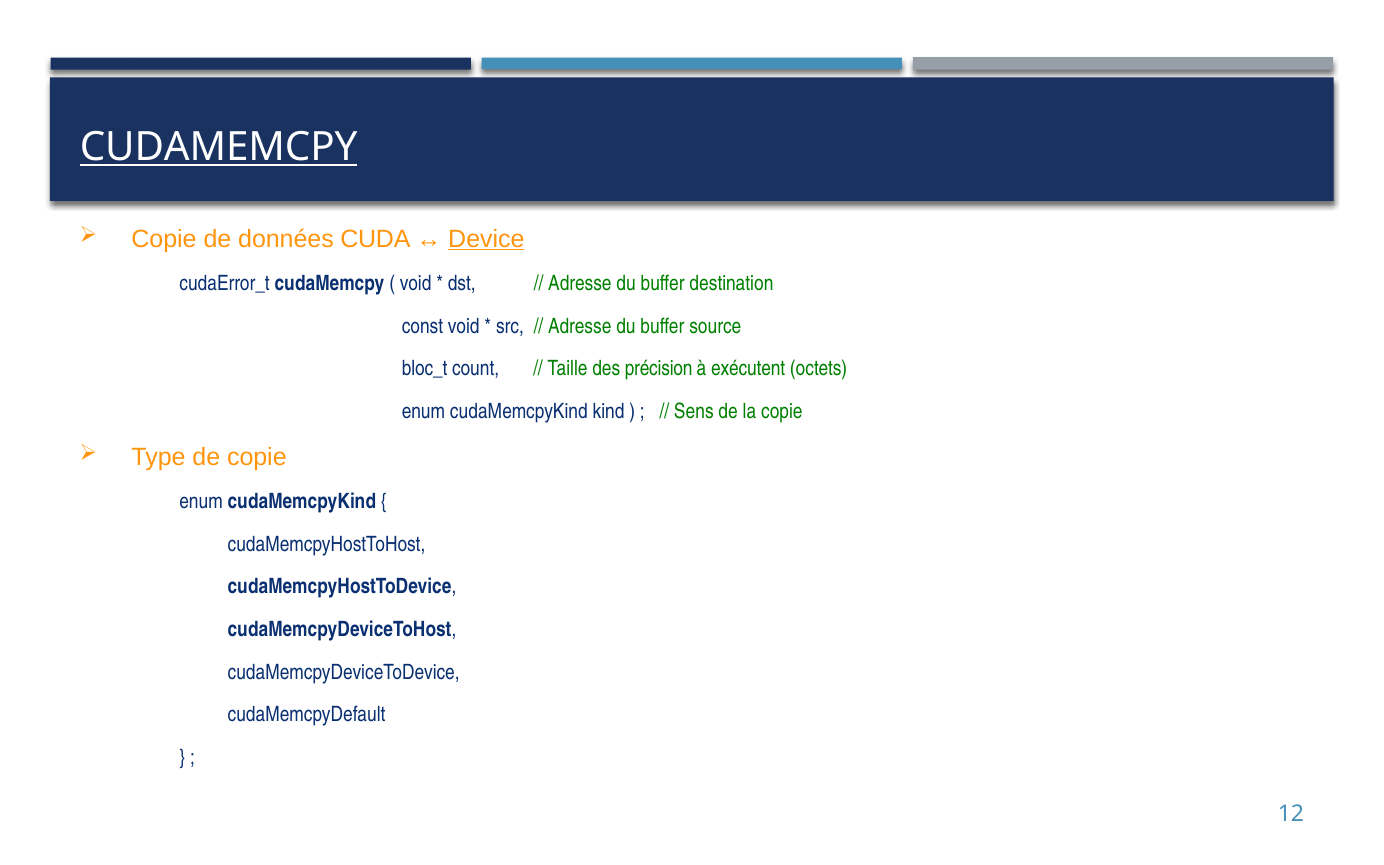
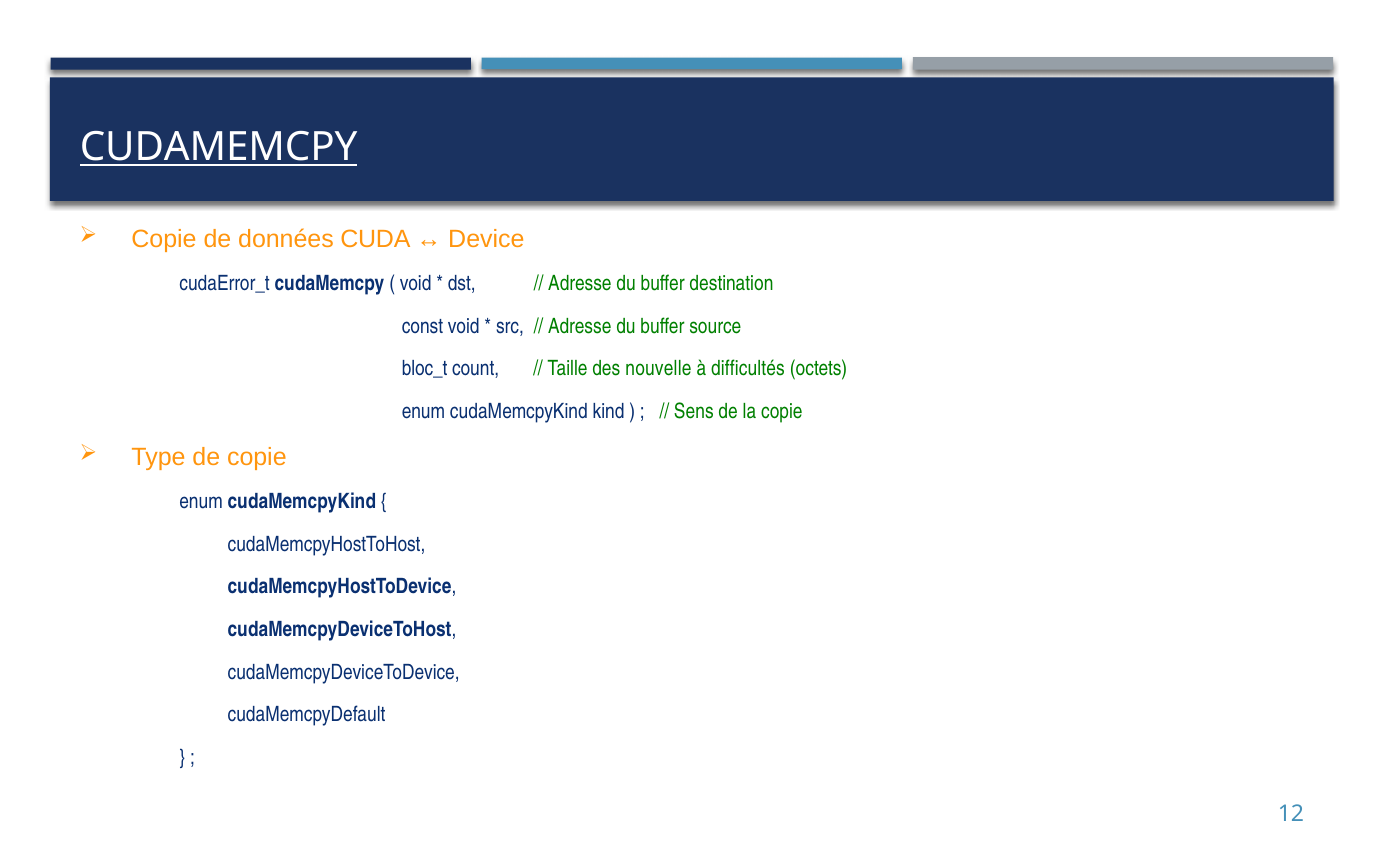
Device underline: present -> none
précision: précision -> nouvelle
exécutent: exécutent -> difficultés
